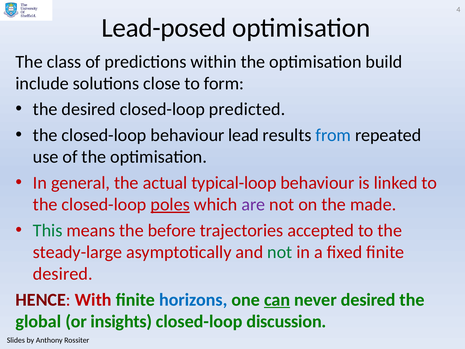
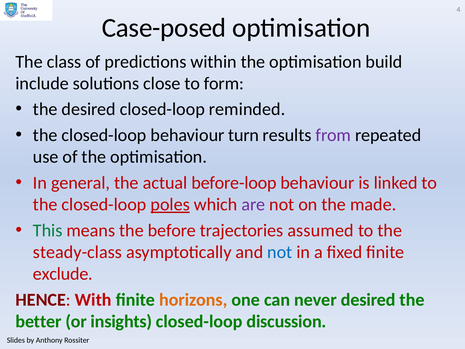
Lead-posed: Lead-posed -> Case-posed
predicted: predicted -> reminded
lead: lead -> turn
from colour: blue -> purple
typical-loop: typical-loop -> before-loop
accepted: accepted -> assumed
steady-large: steady-large -> steady-class
not at (280, 252) colour: green -> blue
desired at (63, 274): desired -> exclude
horizons colour: blue -> orange
can underline: present -> none
global: global -> better
